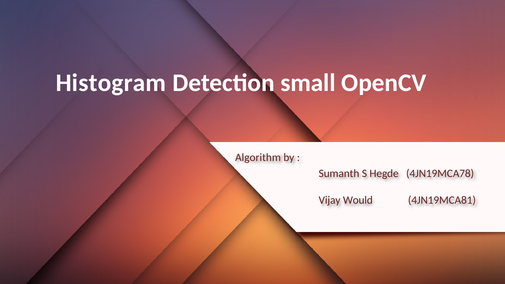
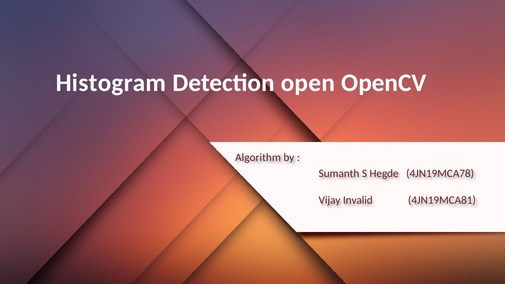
small: small -> open
Would: Would -> Invalid
